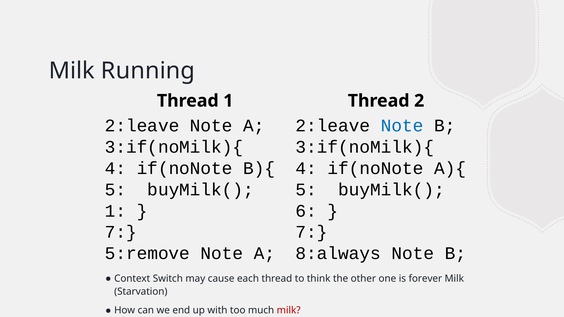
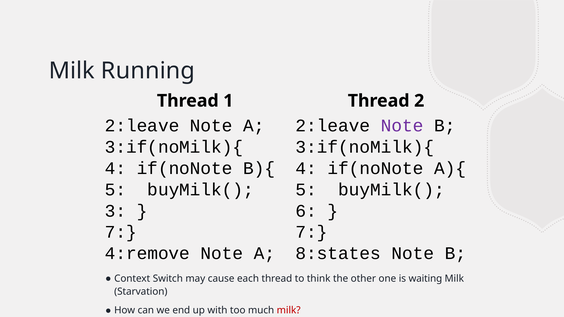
Note at (402, 126) colour: blue -> purple
1 at (115, 211): 1 -> 3
5:remove: 5:remove -> 4:remove
8:always: 8:always -> 8:states
forever: forever -> waiting
